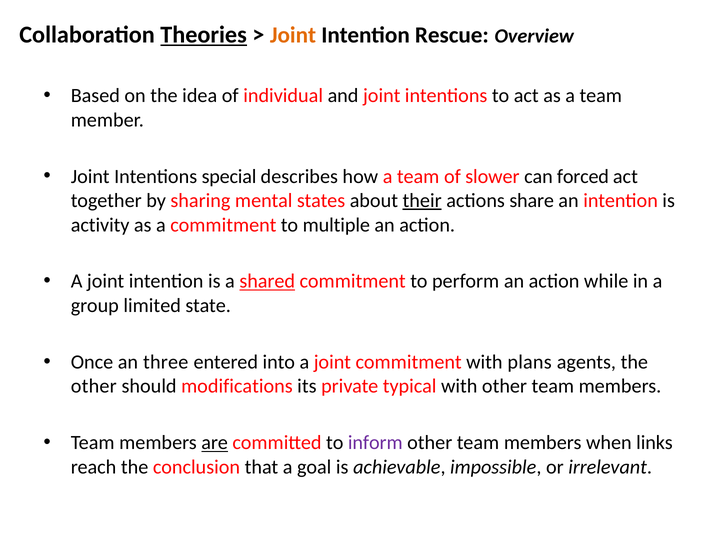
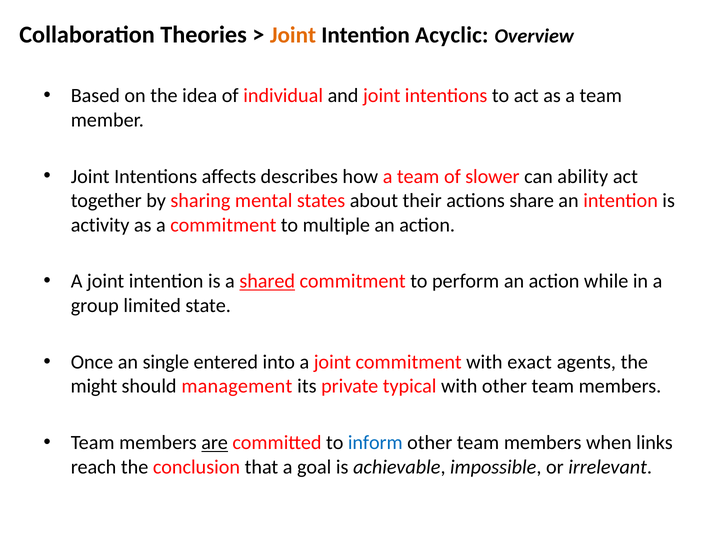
Theories underline: present -> none
Rescue: Rescue -> Acyclic
special: special -> affects
forced: forced -> ability
their underline: present -> none
three: three -> single
plans: plans -> exact
other at (94, 387): other -> might
modifications: modifications -> management
inform colour: purple -> blue
